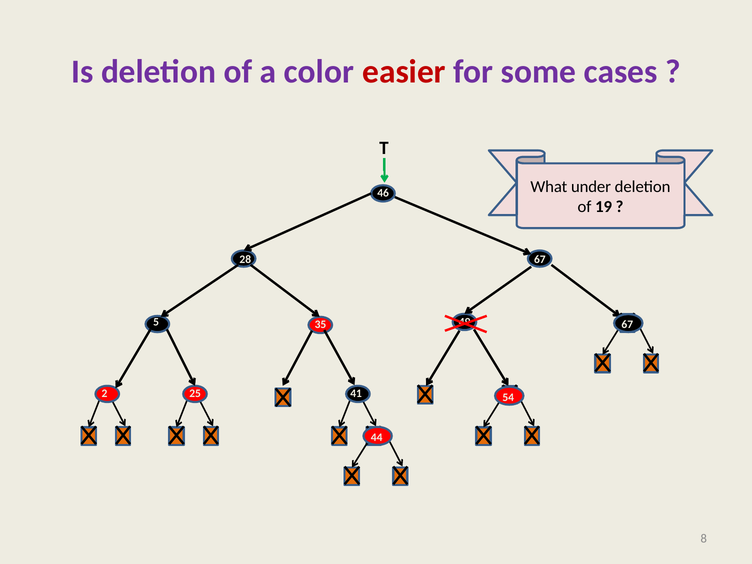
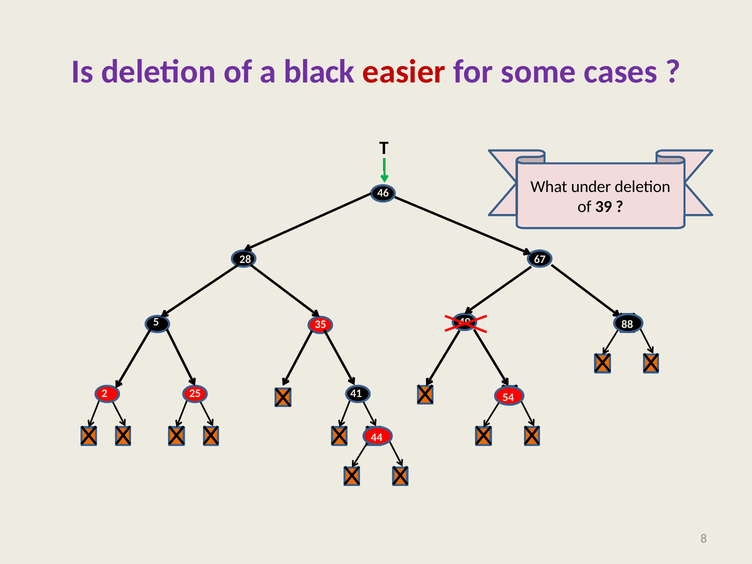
color: color -> black
19: 19 -> 39
49 67: 67 -> 88
